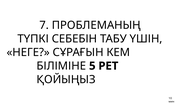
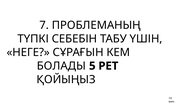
БІЛІМІНЕ: БІЛІМІНЕ -> БОЛАДЫ
